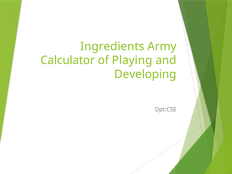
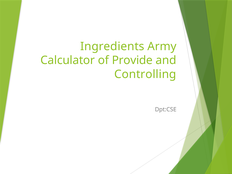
Playing: Playing -> Provide
Developing: Developing -> Controlling
